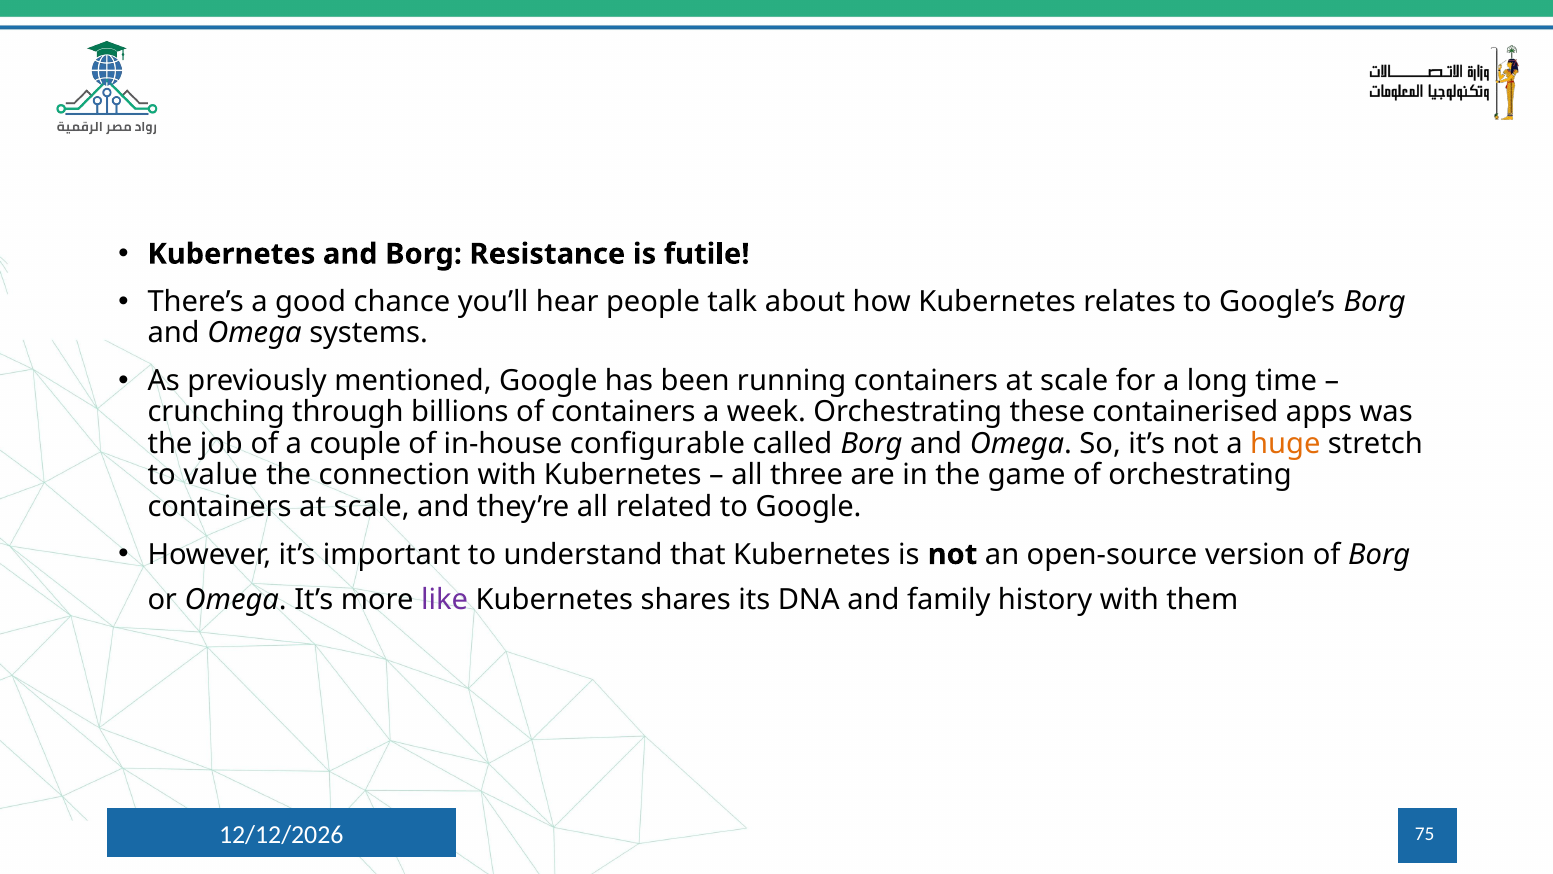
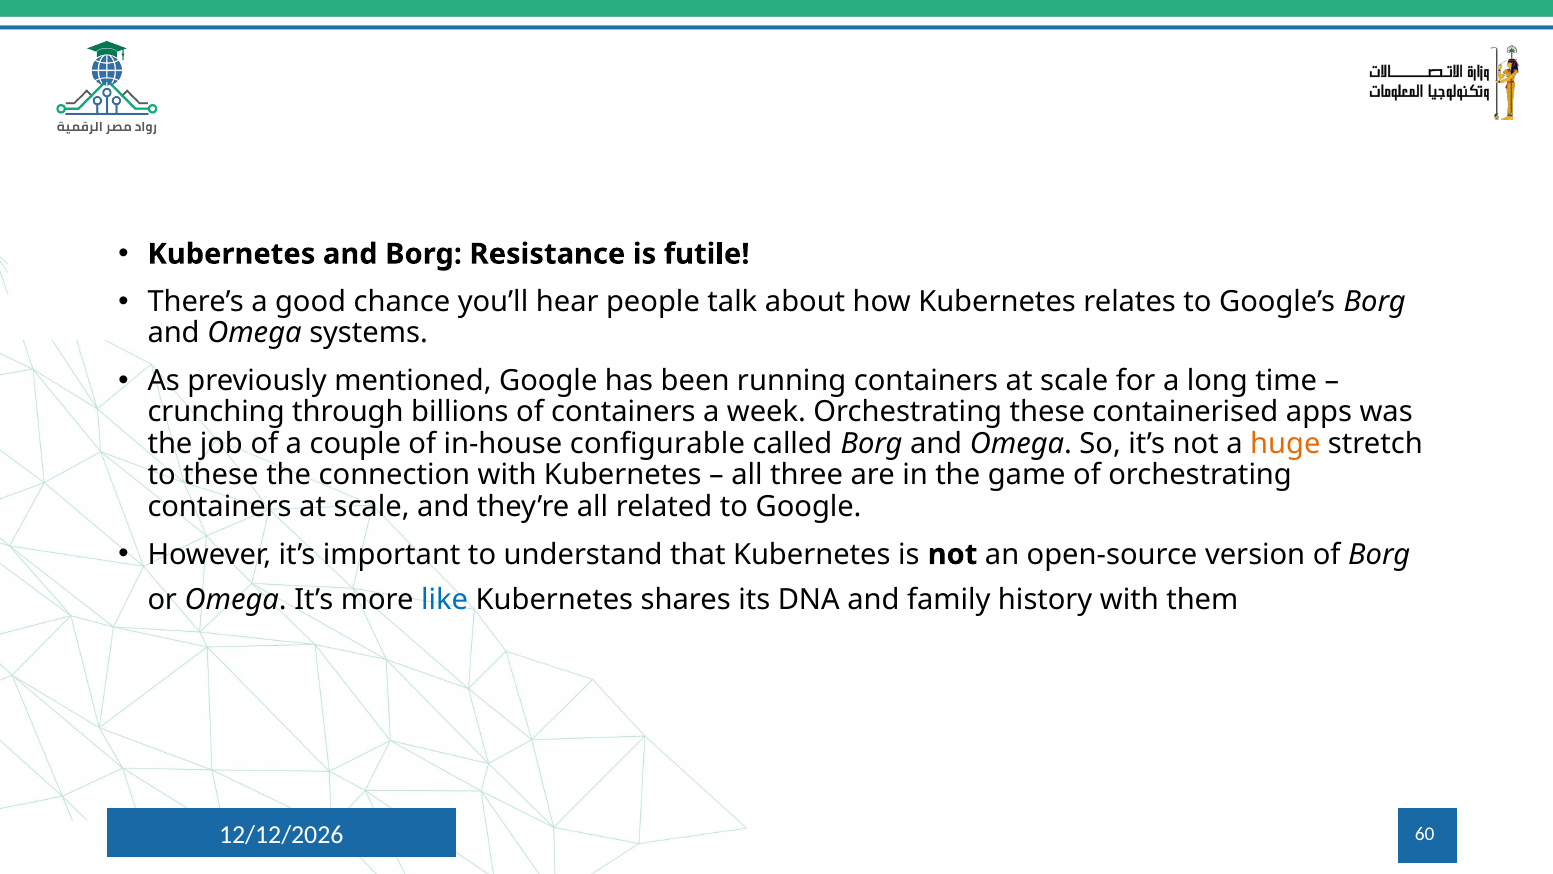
to value: value -> these
like colour: purple -> blue
75: 75 -> 60
